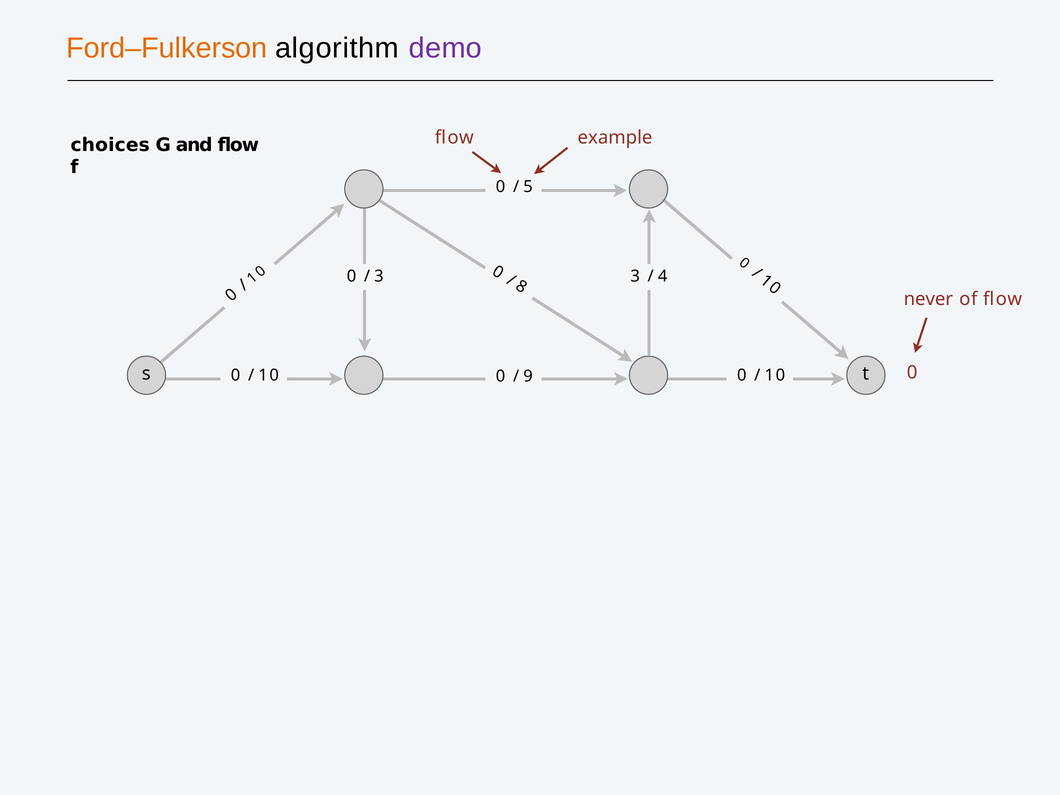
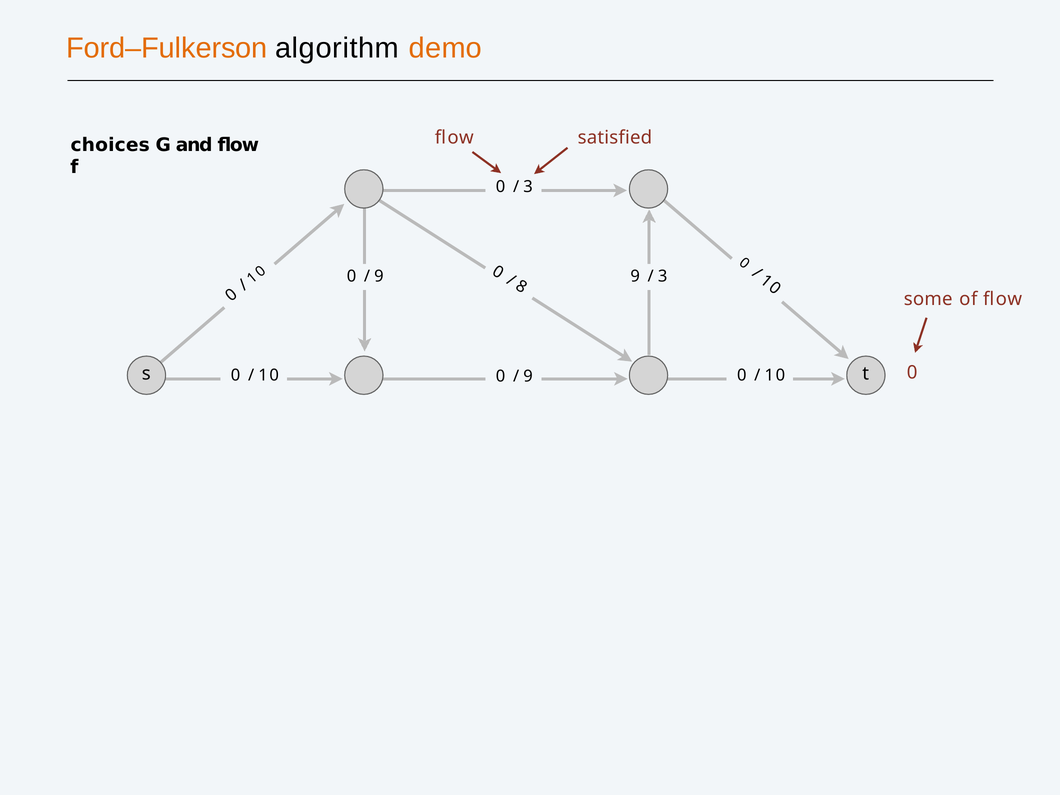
demo colour: purple -> orange
example: example -> satisfied
5 at (528, 187): 5 -> 3
0 3: 3 -> 9
4 at (663, 276): 4 -> 3
3 at (379, 276): 3 -> 9
never: never -> some
